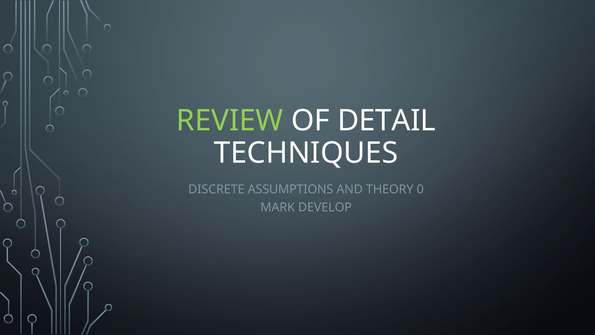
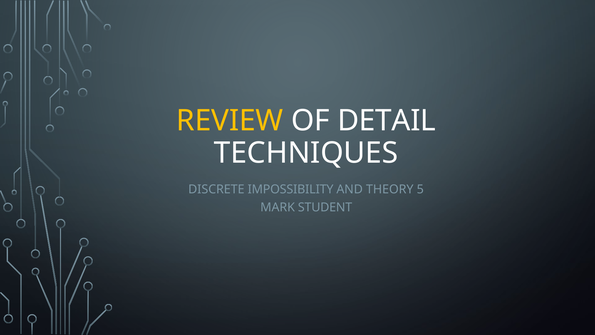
REVIEW colour: light green -> yellow
ASSUMPTIONS: ASSUMPTIONS -> IMPOSSIBILITY
0: 0 -> 5
DEVELOP: DEVELOP -> STUDENT
